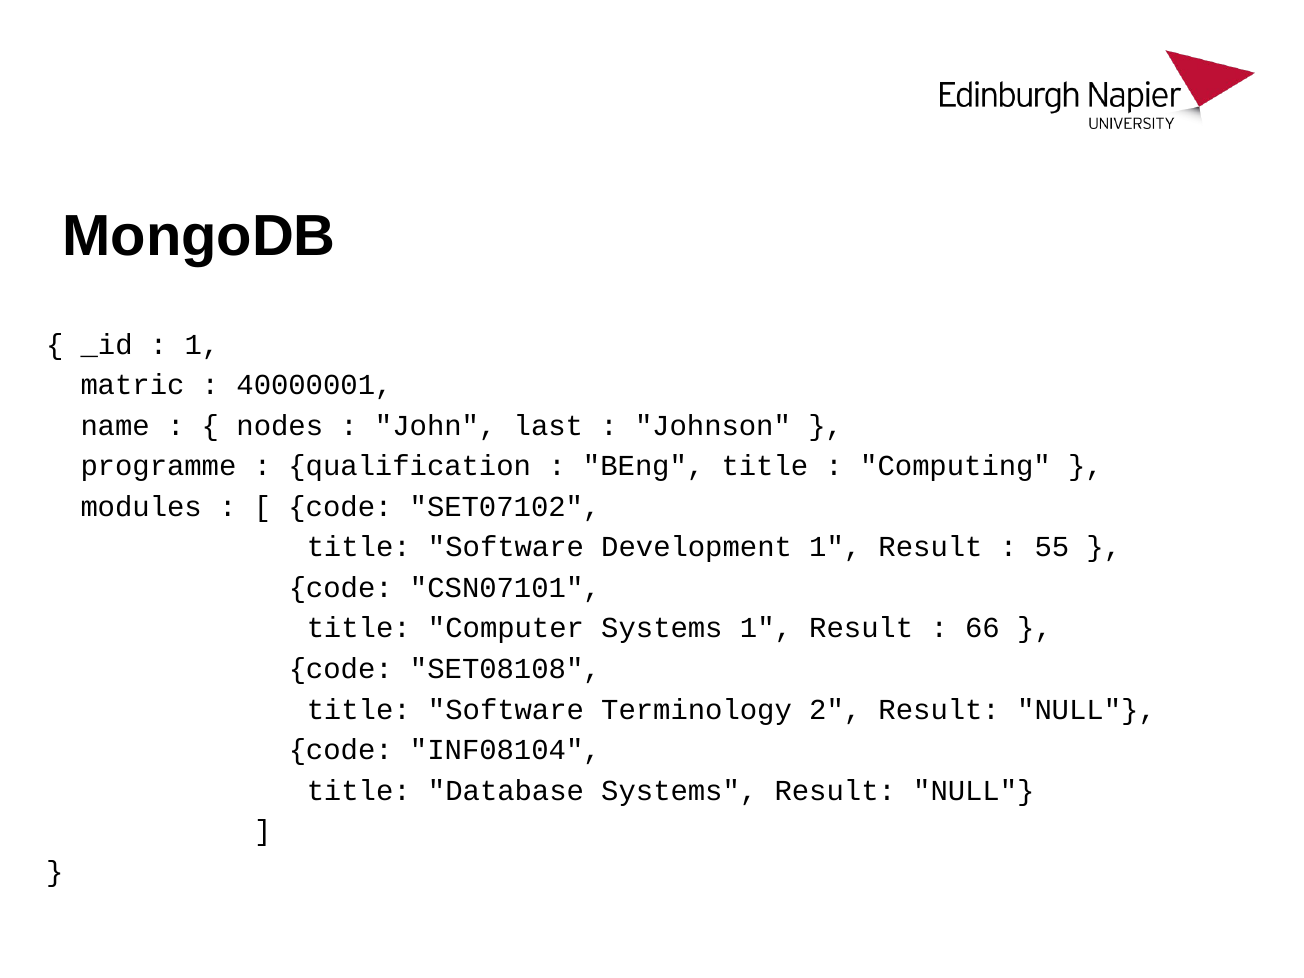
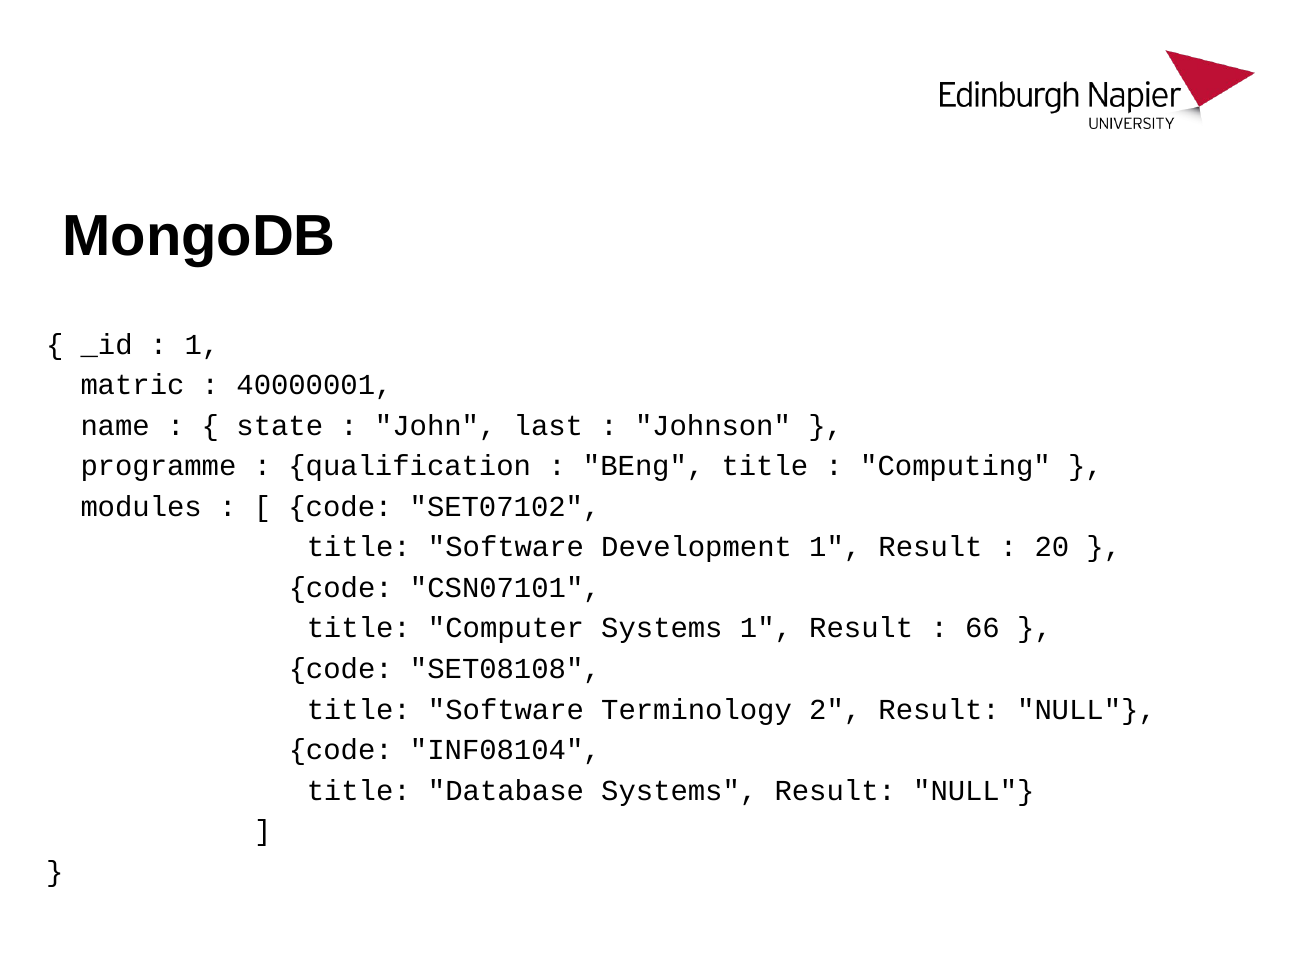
nodes: nodes -> state
55: 55 -> 20
